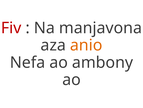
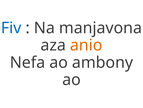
Fiv colour: red -> blue
